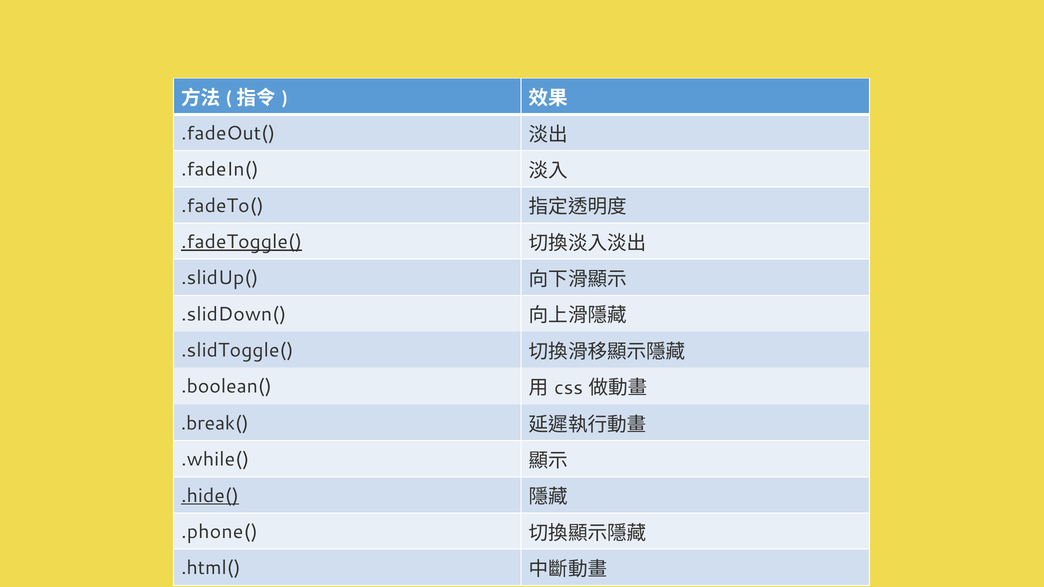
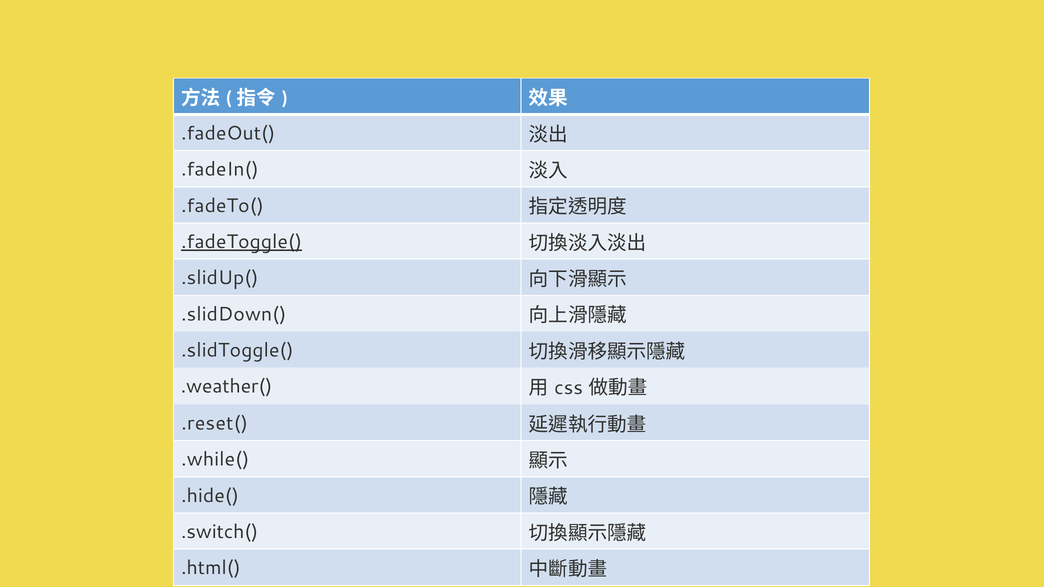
.boolean(: .boolean( -> .weather(
.break(: .break( -> .reset(
.hide( underline: present -> none
.phone(: .phone( -> .switch(
